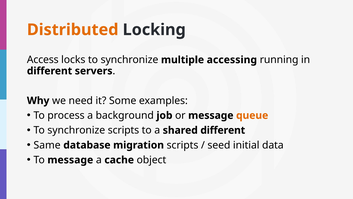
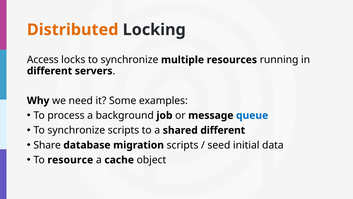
accessing: accessing -> resources
queue colour: orange -> blue
Same: Same -> Share
To message: message -> resource
